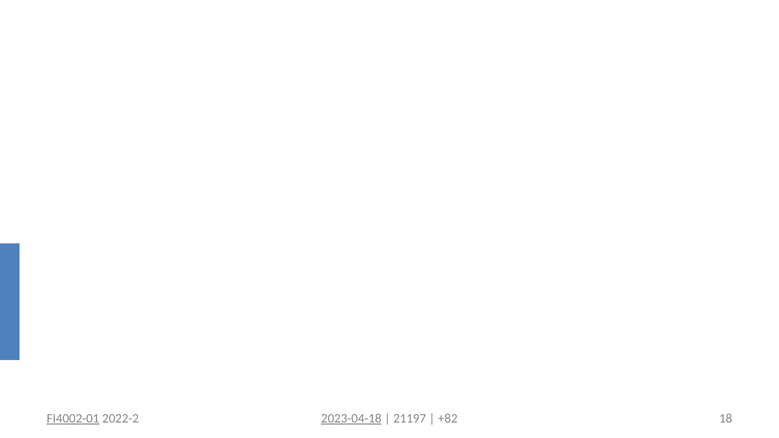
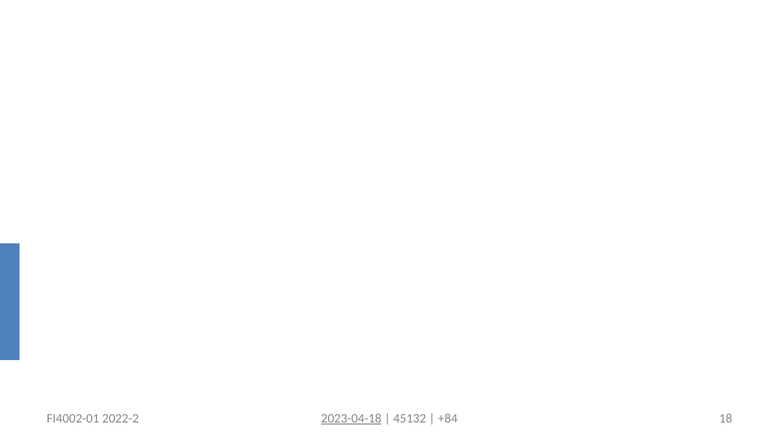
FI4002-01 underline: present -> none
21197: 21197 -> 45132
+82: +82 -> +84
